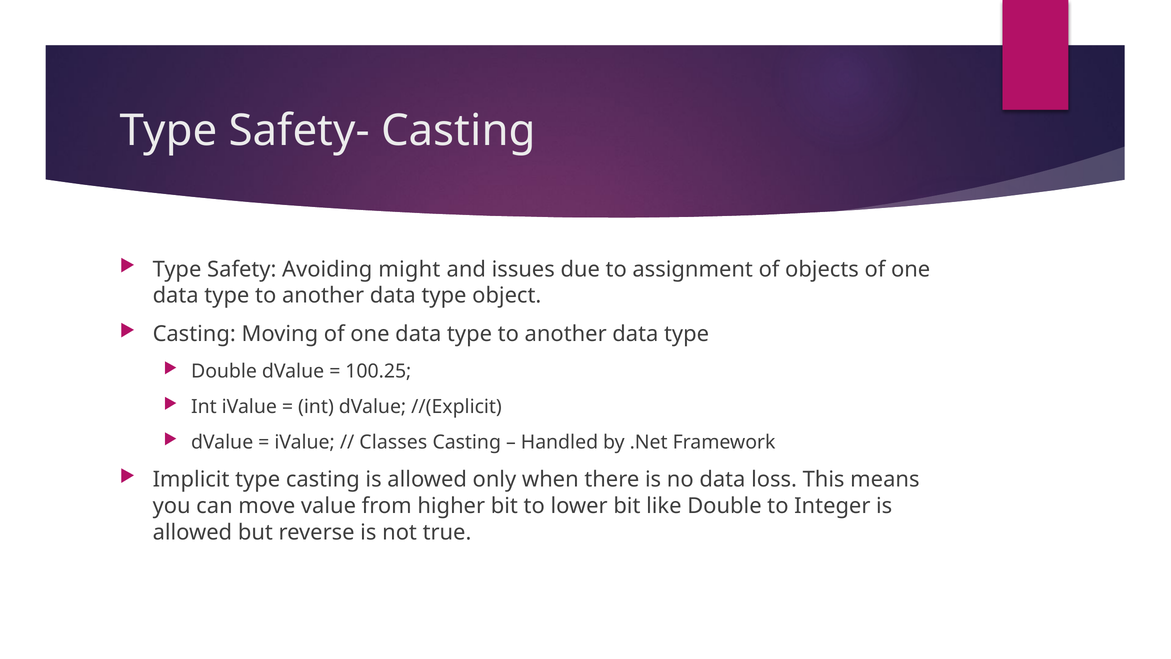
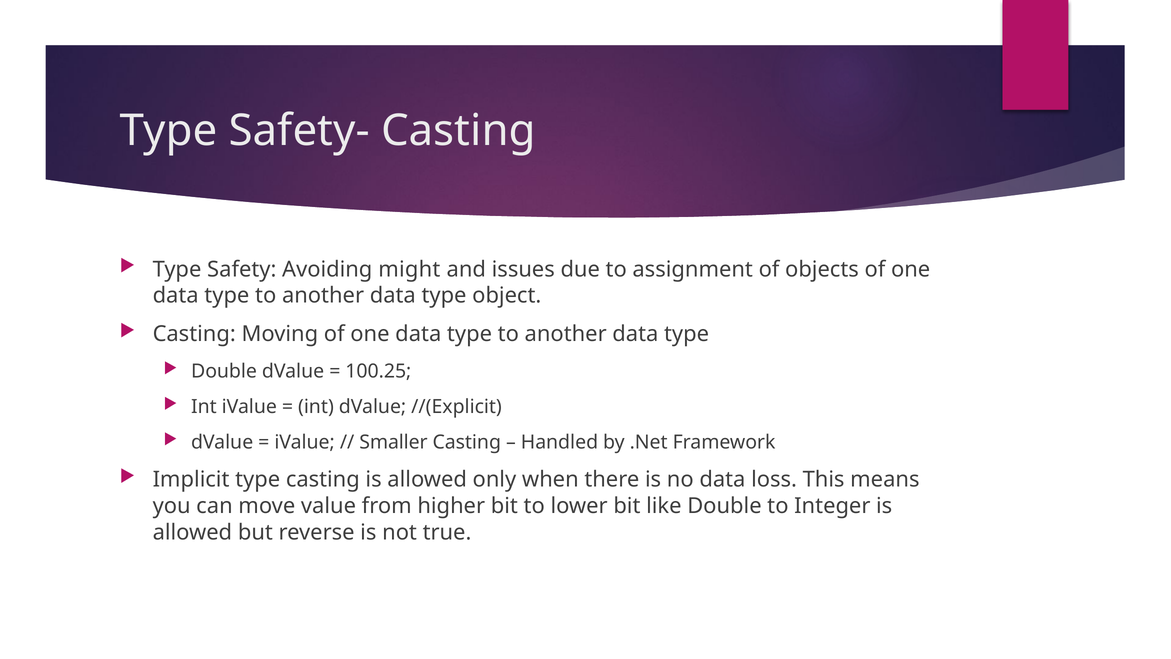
Classes: Classes -> Smaller
